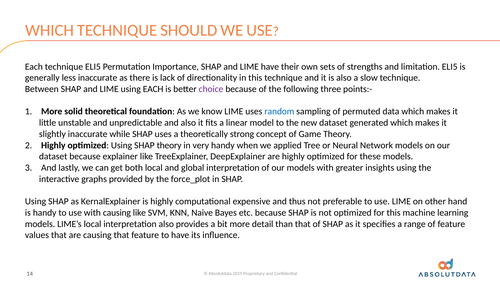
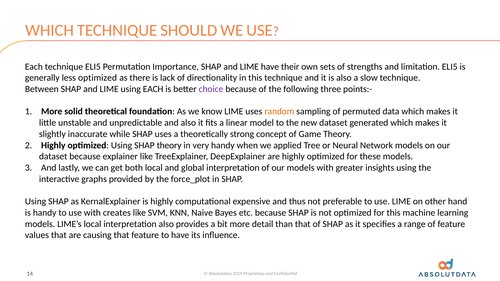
less inaccurate: inaccurate -> optimized
random colour: blue -> orange
with causing: causing -> creates
